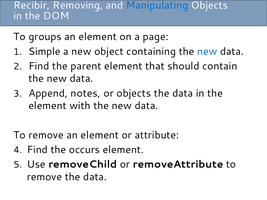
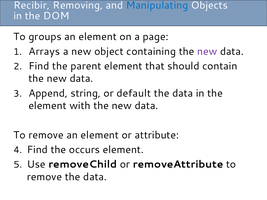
Simple: Simple -> Arrays
new at (207, 51) colour: blue -> purple
notes: notes -> string
or objects: objects -> default
